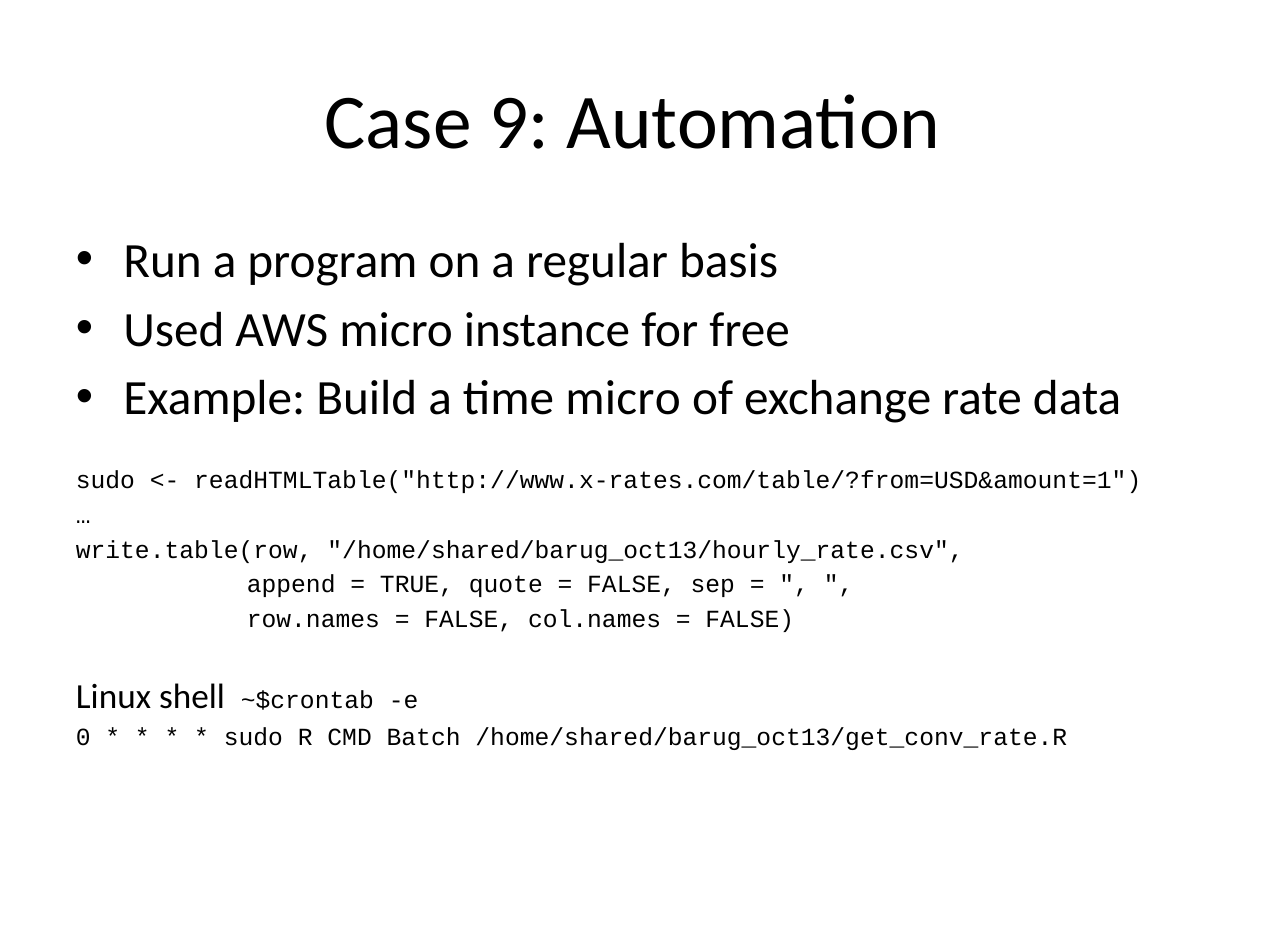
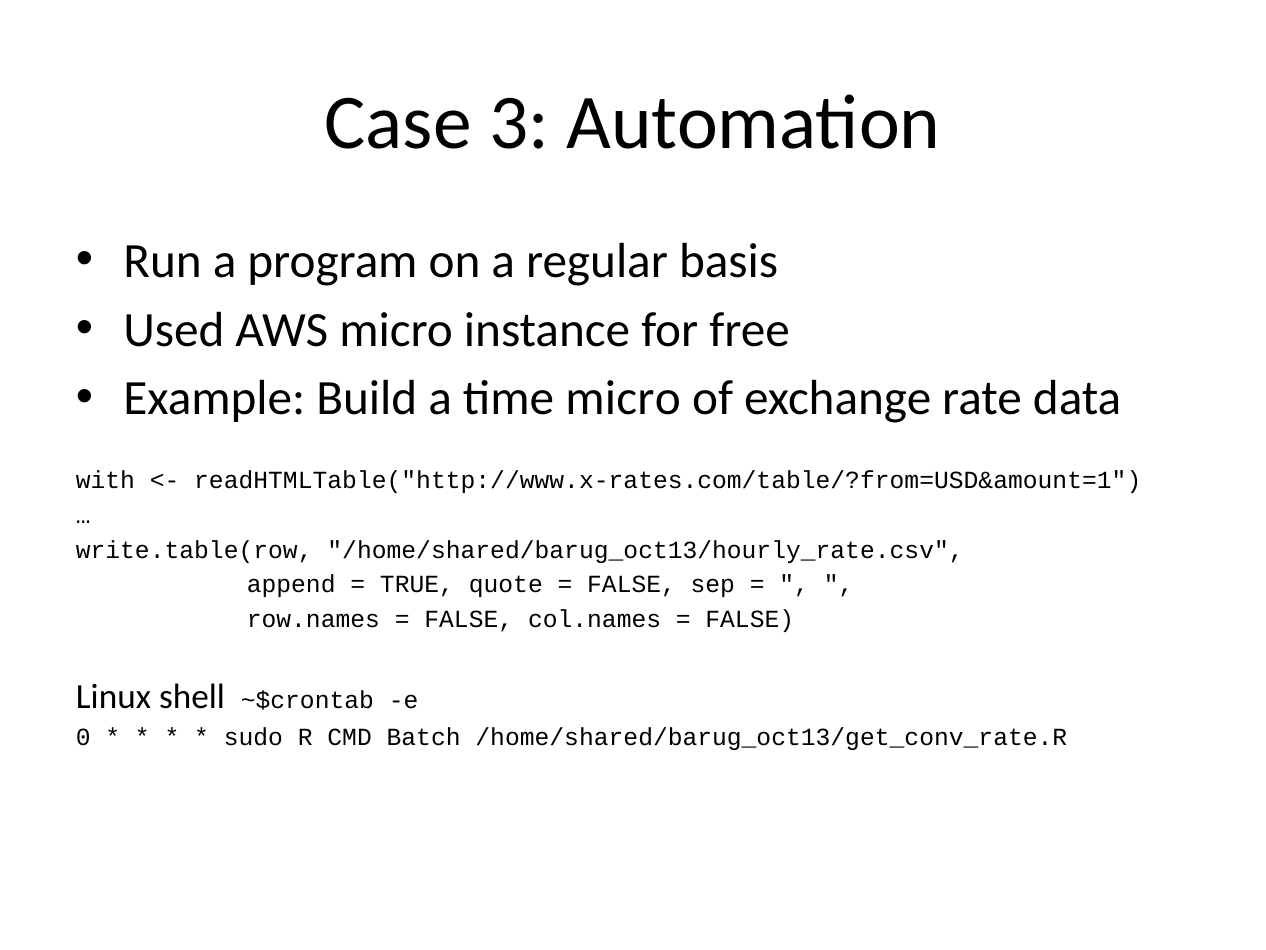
9: 9 -> 3
sudo at (105, 481): sudo -> with
